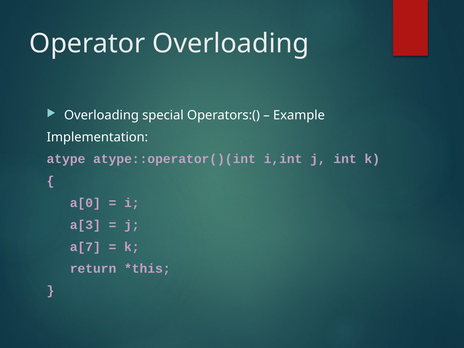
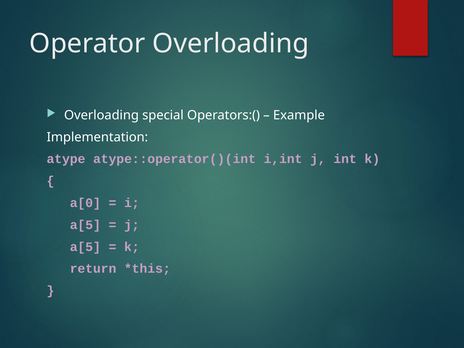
a[3 at (85, 225): a[3 -> a[5
a[7 at (85, 247): a[7 -> a[5
